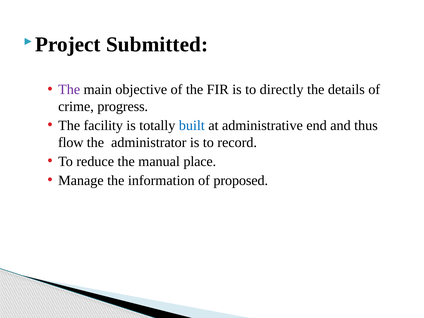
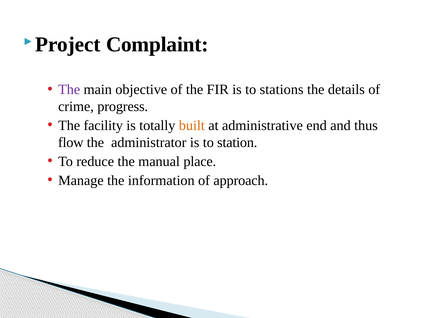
Submitted: Submitted -> Complaint
directly: directly -> stations
built colour: blue -> orange
record: record -> station
proposed: proposed -> approach
